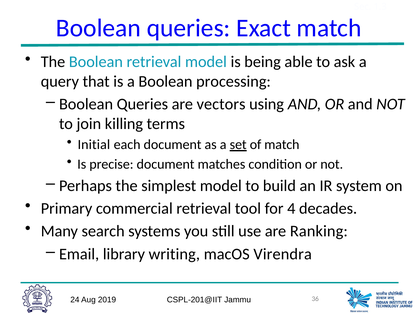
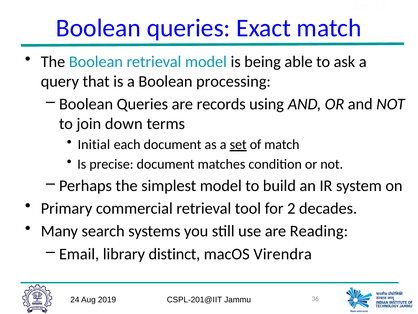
vectors: vectors -> records
killing: killing -> down
4: 4 -> 2
Ranking: Ranking -> Reading
writing: writing -> distinct
